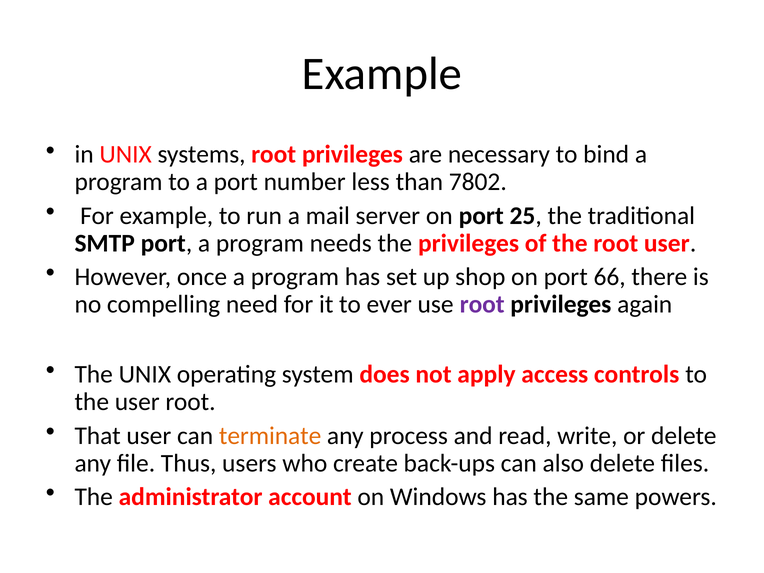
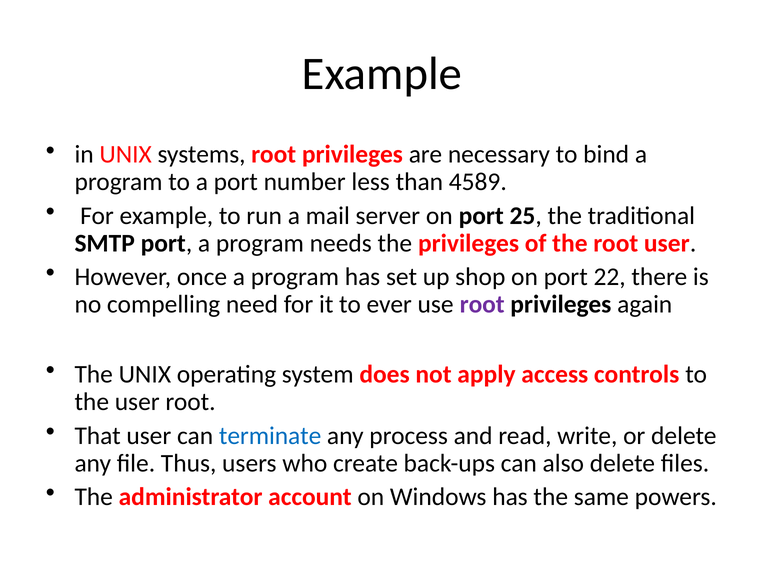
7802: 7802 -> 4589
66: 66 -> 22
terminate colour: orange -> blue
